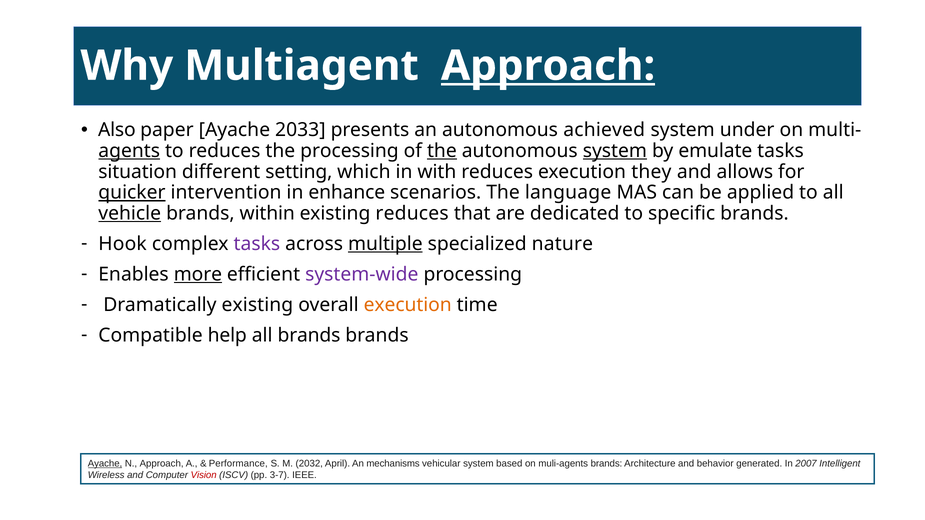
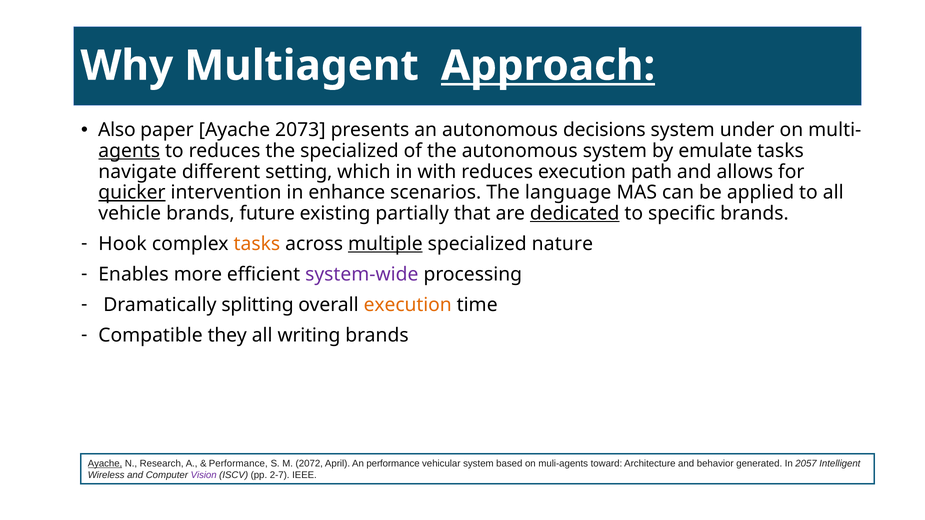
2033: 2033 -> 2073
achieved: achieved -> decisions
the processing: processing -> specialized
the at (442, 151) underline: present -> none
system at (615, 151) underline: present -> none
situation: situation -> navigate
they: they -> path
vehicle underline: present -> none
within: within -> future
existing reduces: reduces -> partially
dedicated underline: none -> present
tasks at (257, 244) colour: purple -> orange
more underline: present -> none
Dramatically existing: existing -> splitting
help: help -> they
all brands: brands -> writing
N Approach: Approach -> Research
2032: 2032 -> 2072
An mechanisms: mechanisms -> performance
muli-agents brands: brands -> toward
2007: 2007 -> 2057
Vision colour: red -> purple
3-7: 3-7 -> 2-7
